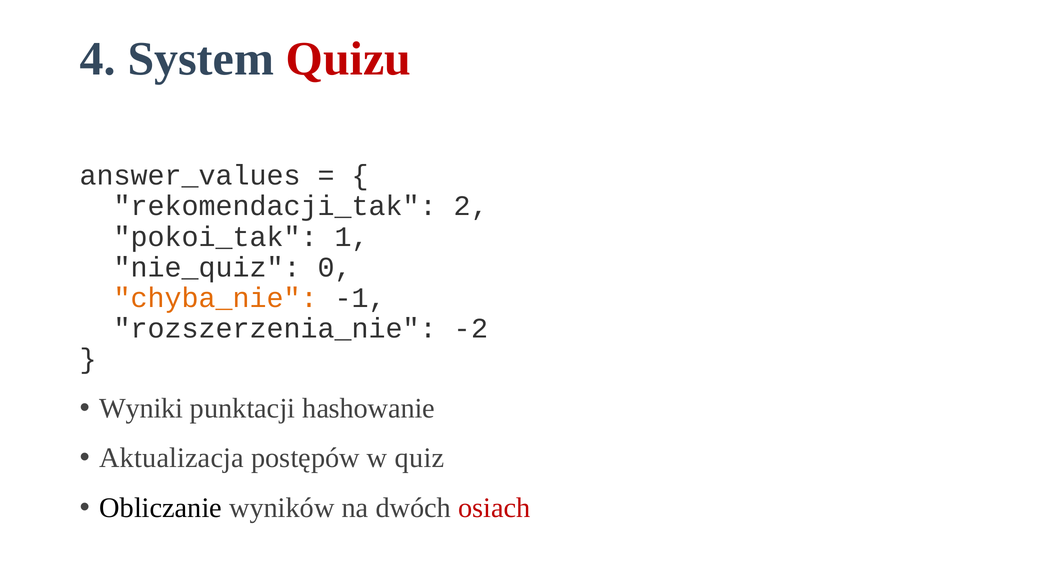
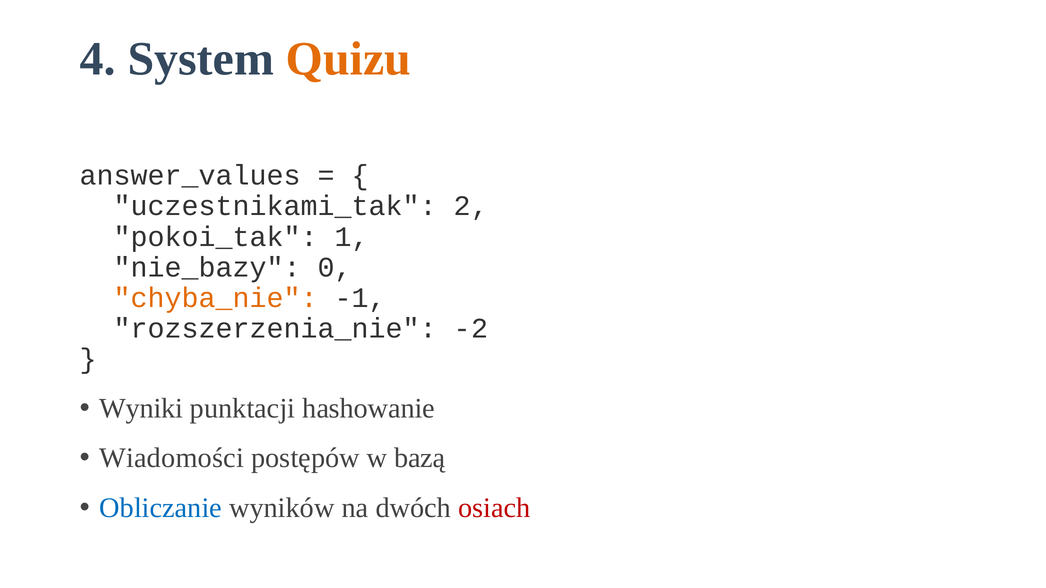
Quizu colour: red -> orange
rekomendacji_tak: rekomendacji_tak -> uczestnikami_tak
nie_quiz: nie_quiz -> nie_bazy
Aktualizacja: Aktualizacja -> Wiadomości
quiz: quiz -> bazą
Obliczanie colour: black -> blue
